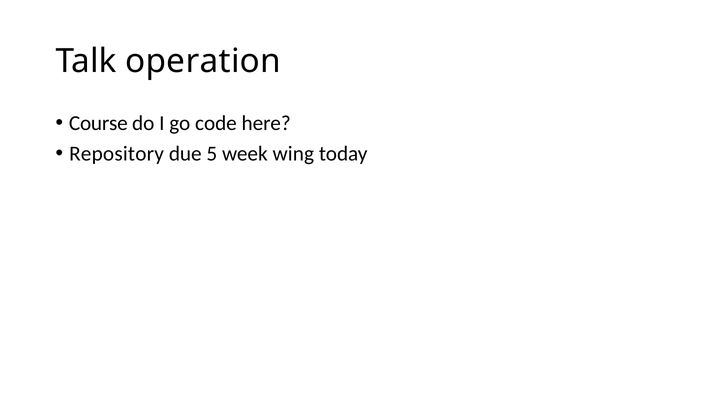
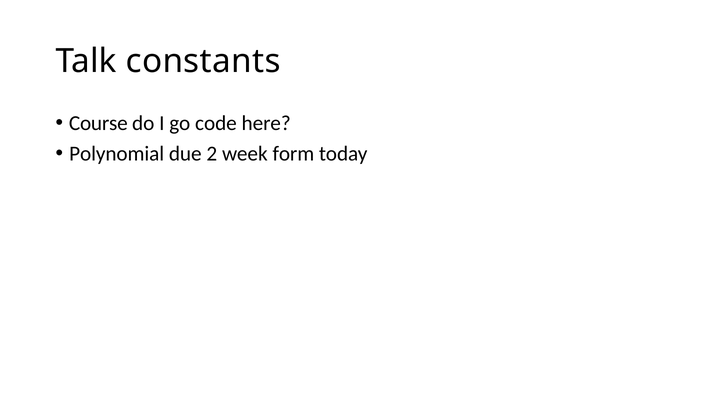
operation: operation -> constants
Repository: Repository -> Polynomial
5: 5 -> 2
wing: wing -> form
